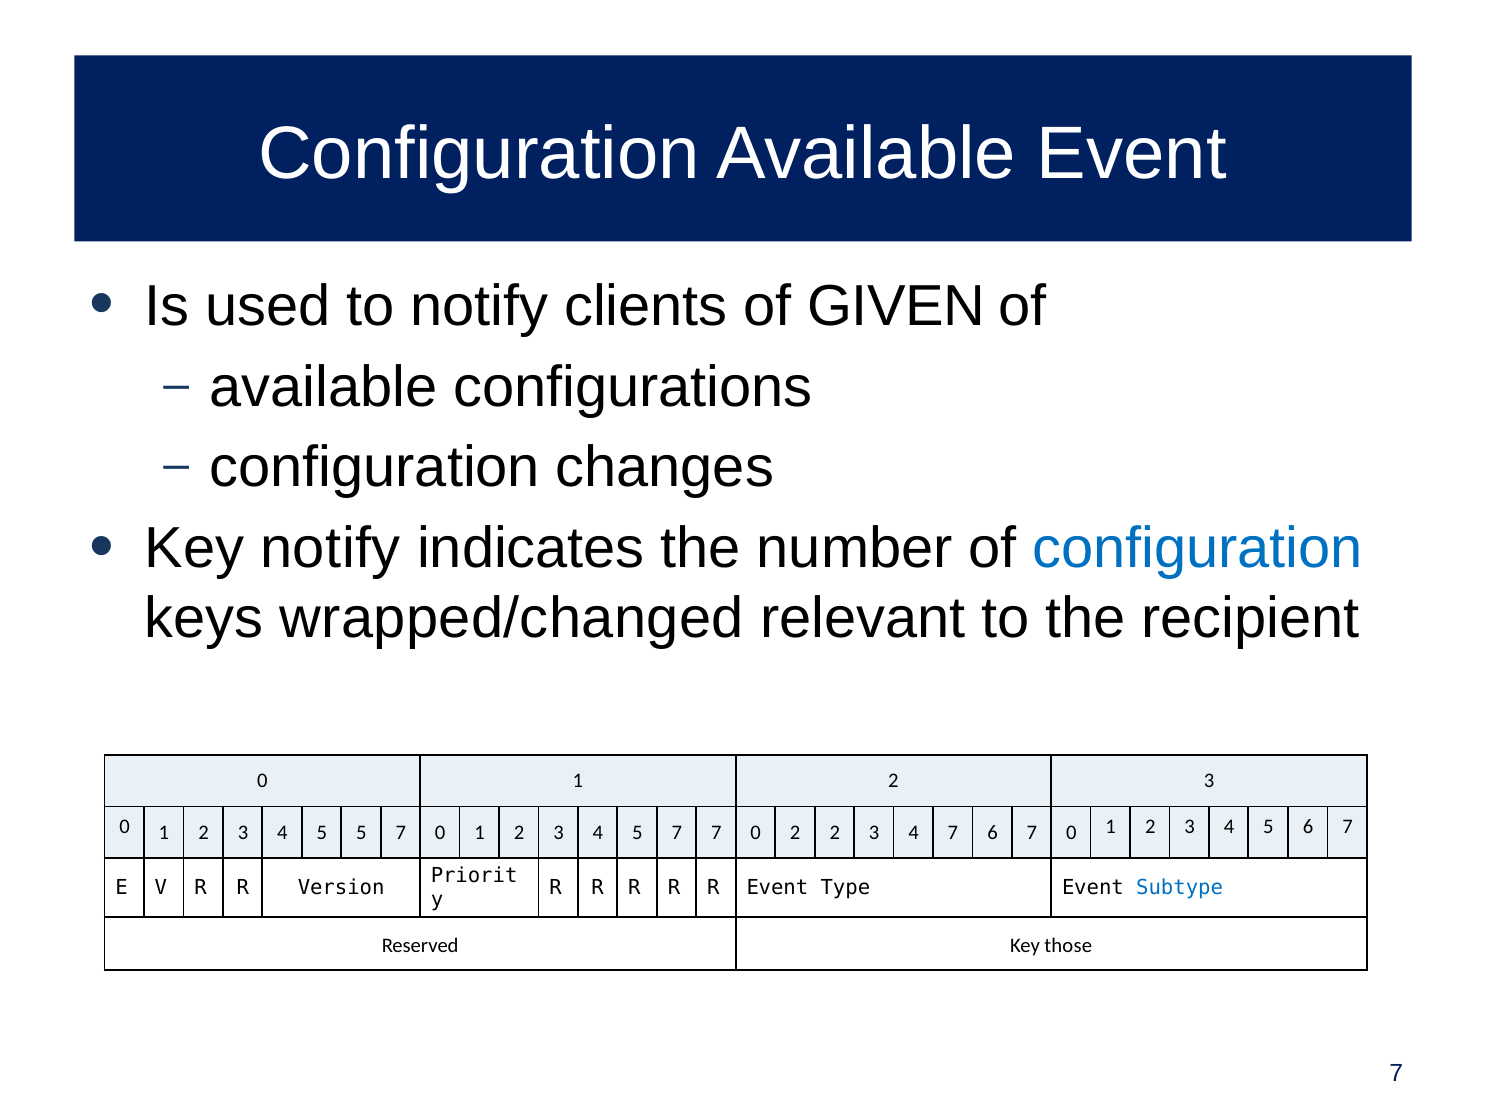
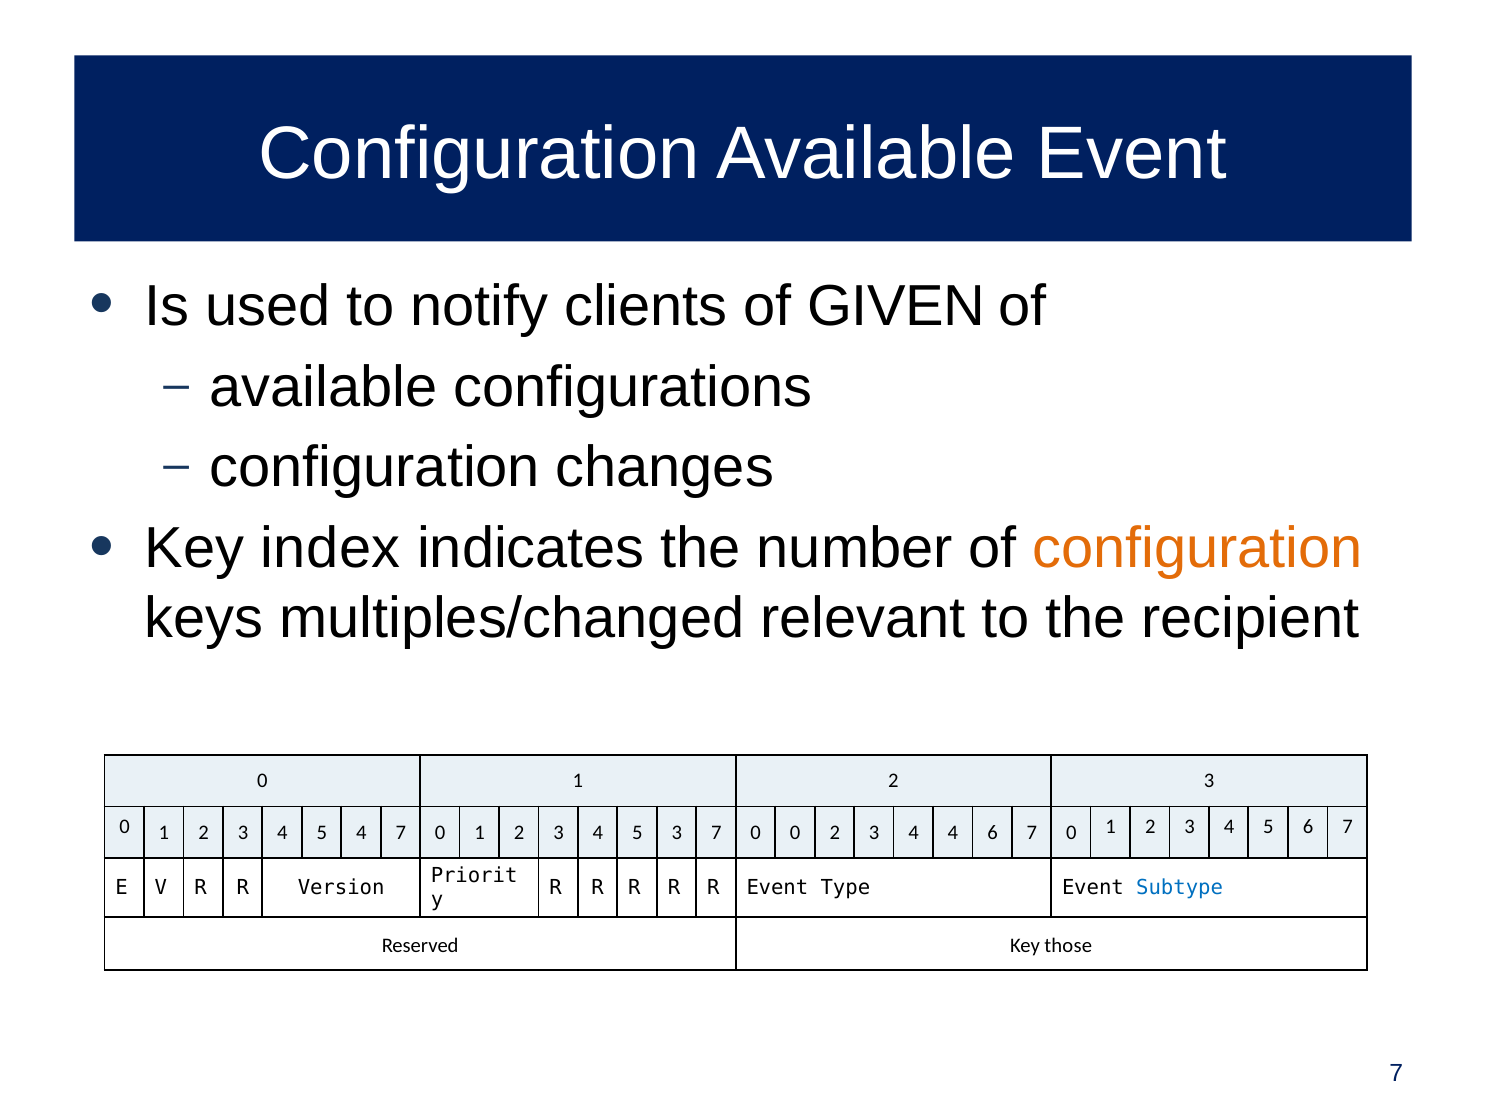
Key notify: notify -> index
configuration at (1197, 548) colour: blue -> orange
wrapped/changed: wrapped/changed -> multiples/changed
5 5: 5 -> 4
4 5 7: 7 -> 3
0 2: 2 -> 0
4 7: 7 -> 4
